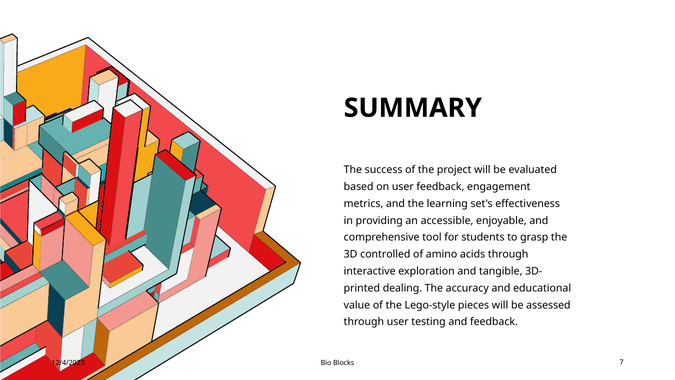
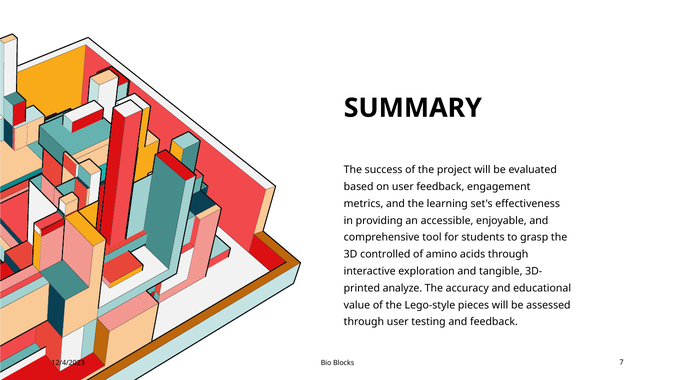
dealing: dealing -> analyze
